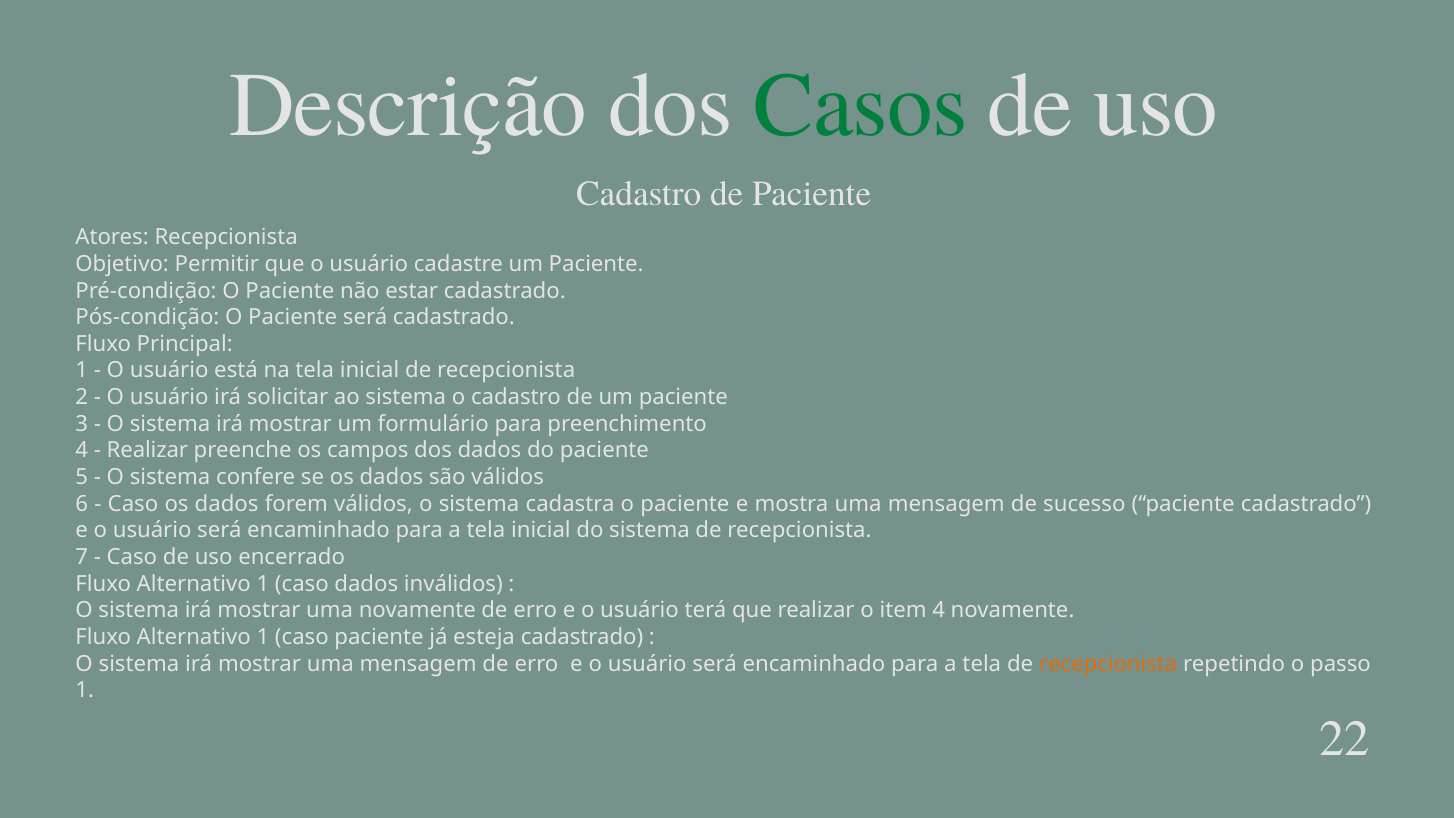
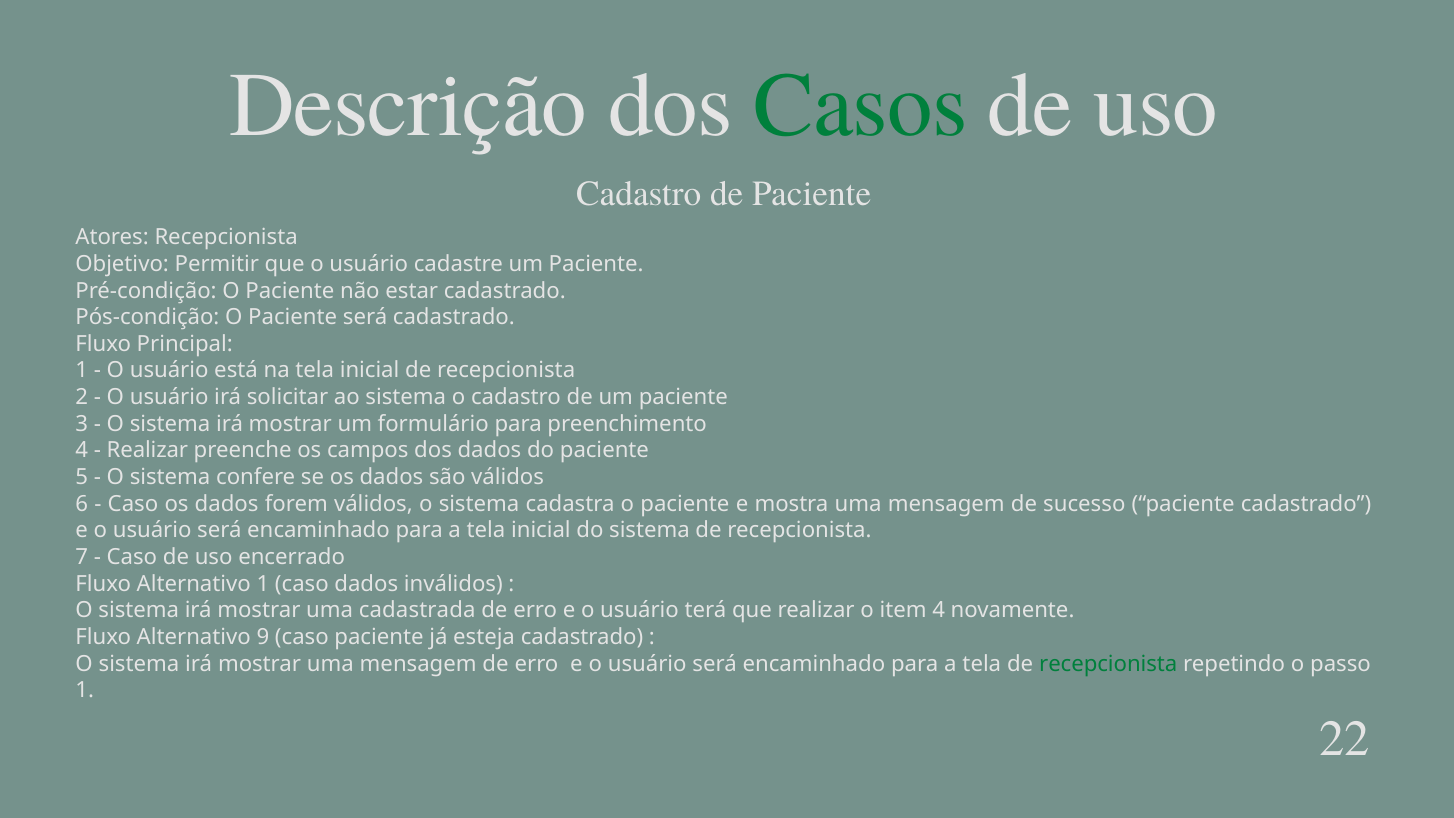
uma novamente: novamente -> cadastrada
1 at (263, 637): 1 -> 9
recepcionista at (1108, 664) colour: orange -> green
